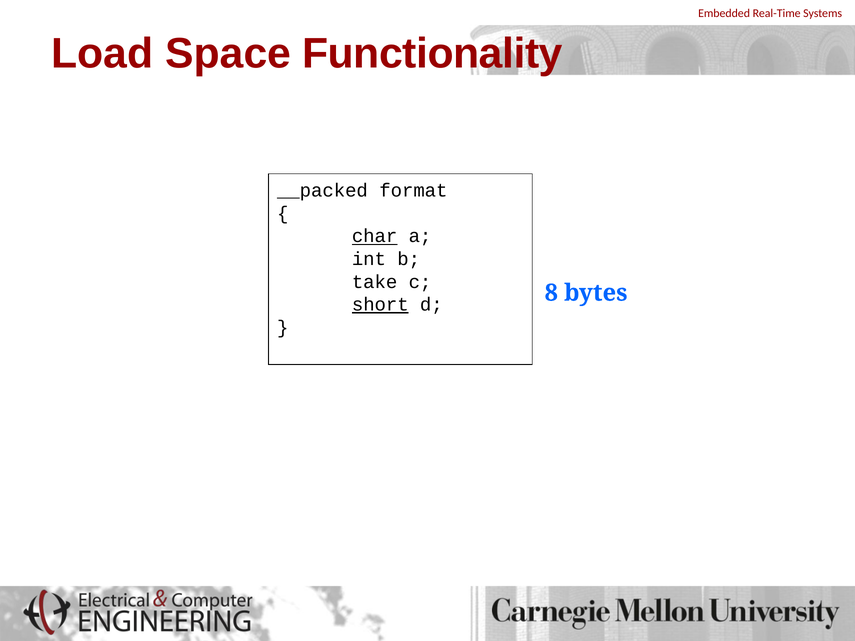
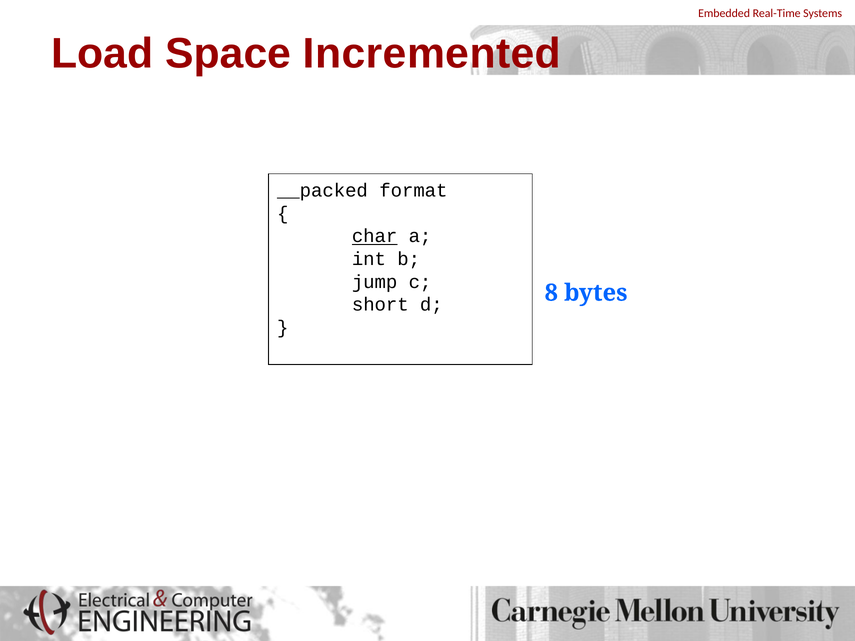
Functionality: Functionality -> Incremented
take: take -> jump
short underline: present -> none
